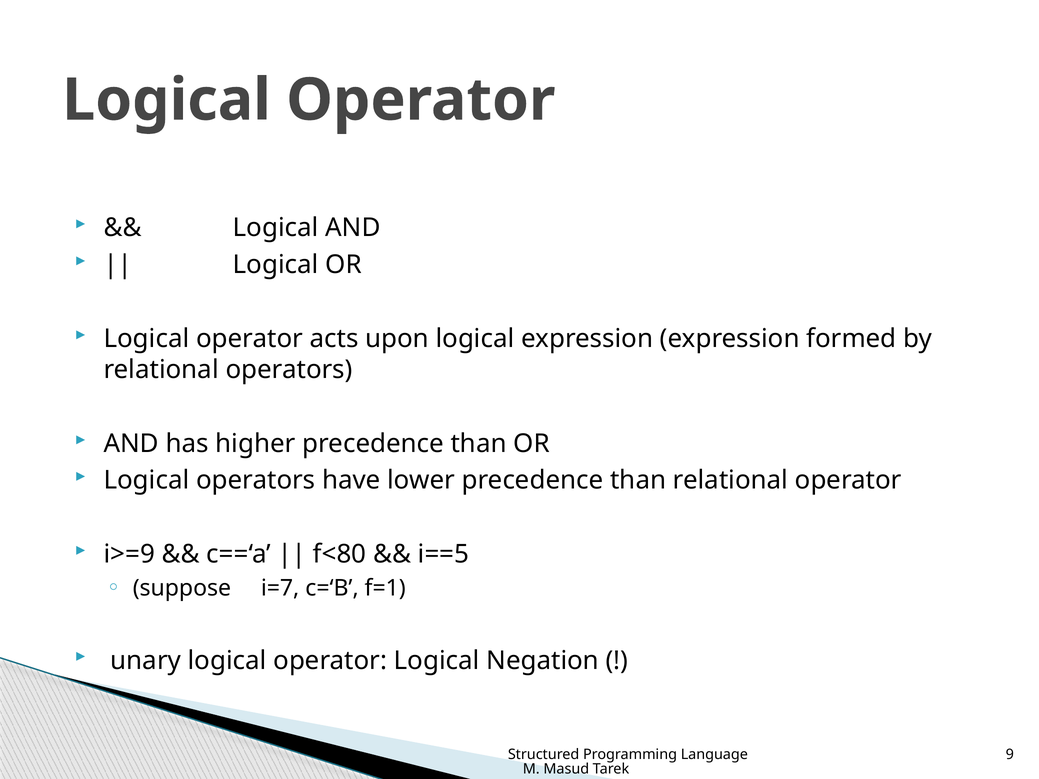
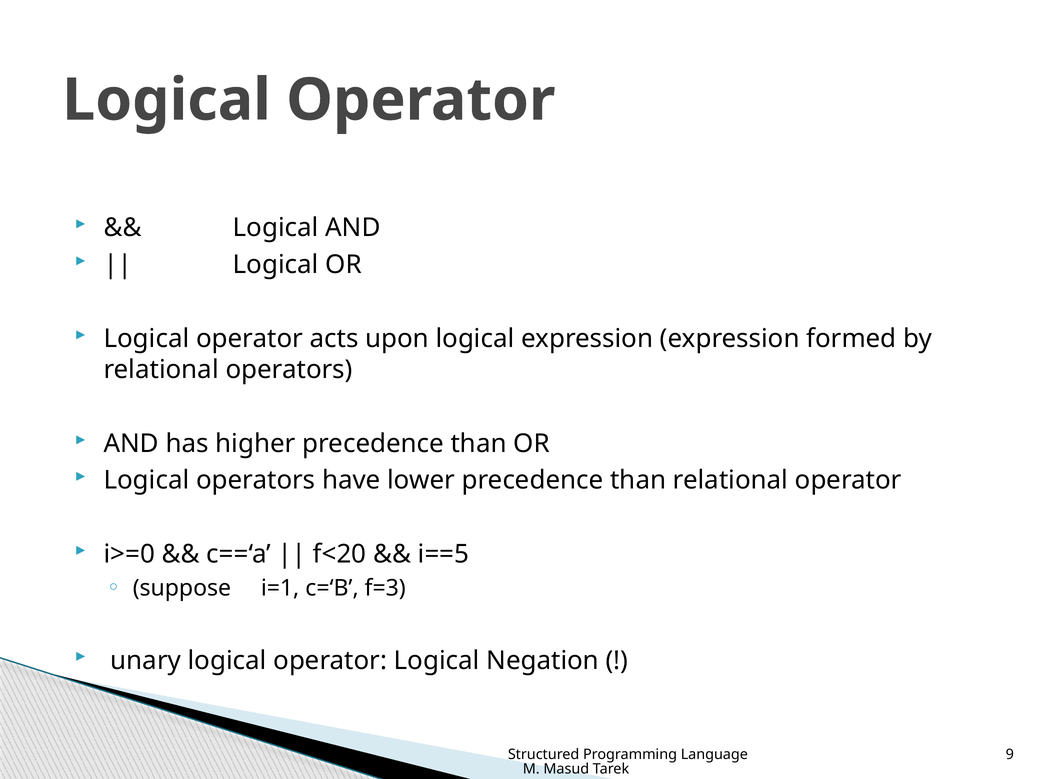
i>=9: i>=9 -> i>=0
f<80: f<80 -> f<20
i=7: i=7 -> i=1
f=1: f=1 -> f=3
